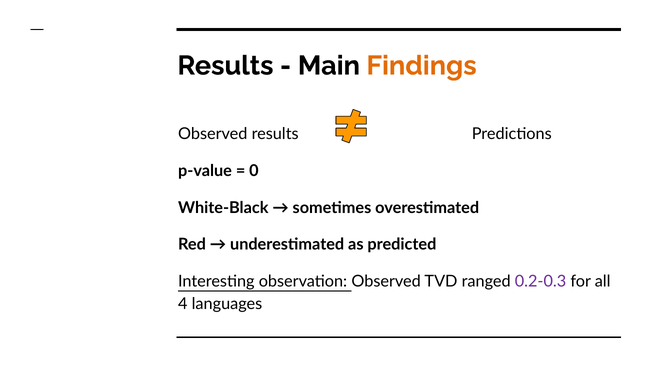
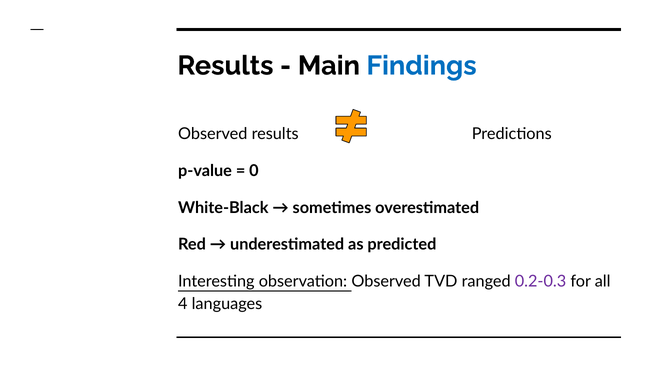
Findings colour: orange -> blue
